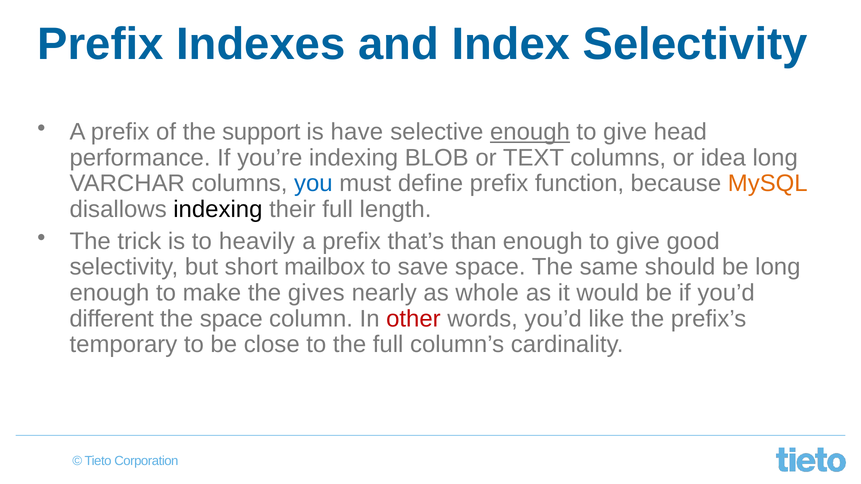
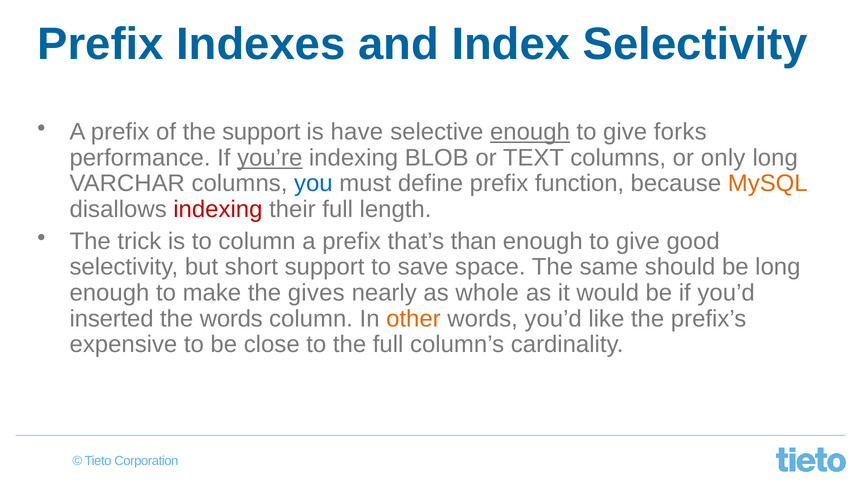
head: head -> forks
you’re underline: none -> present
idea: idea -> only
indexing at (218, 210) colour: black -> red
to heavily: heavily -> column
short mailbox: mailbox -> support
different: different -> inserted
the space: space -> words
other colour: red -> orange
temporary: temporary -> expensive
